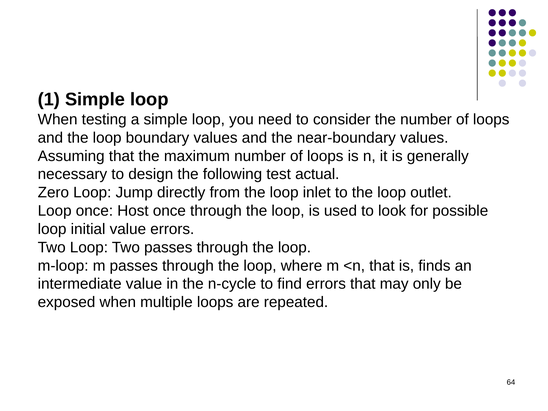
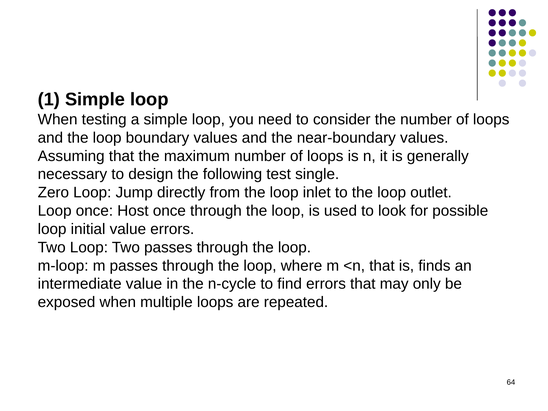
actual: actual -> single
